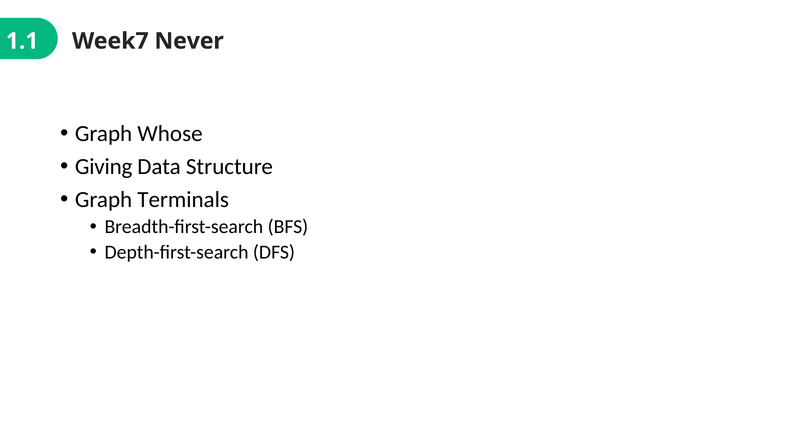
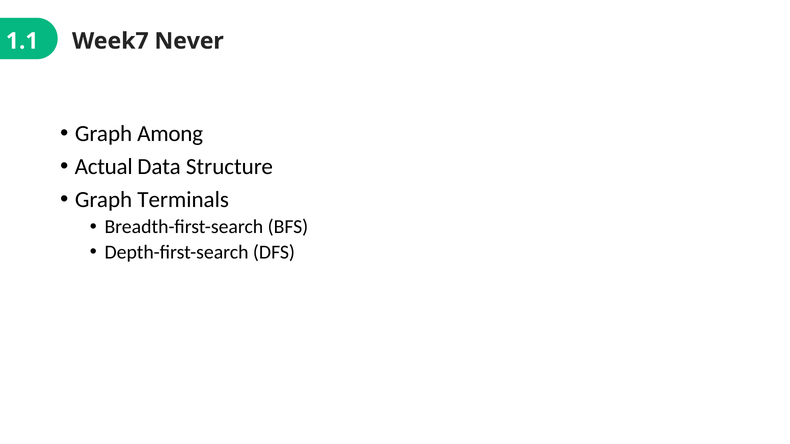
Whose: Whose -> Among
Giving: Giving -> Actual
